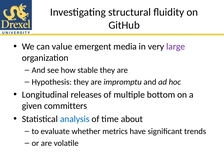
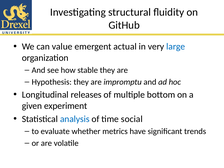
media: media -> actual
large colour: purple -> blue
committers: committers -> experiment
about: about -> social
